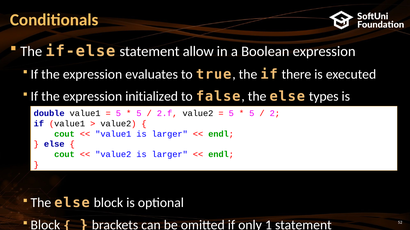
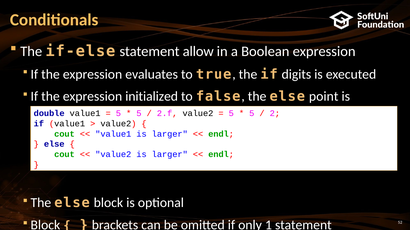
there: there -> digits
types: types -> point
